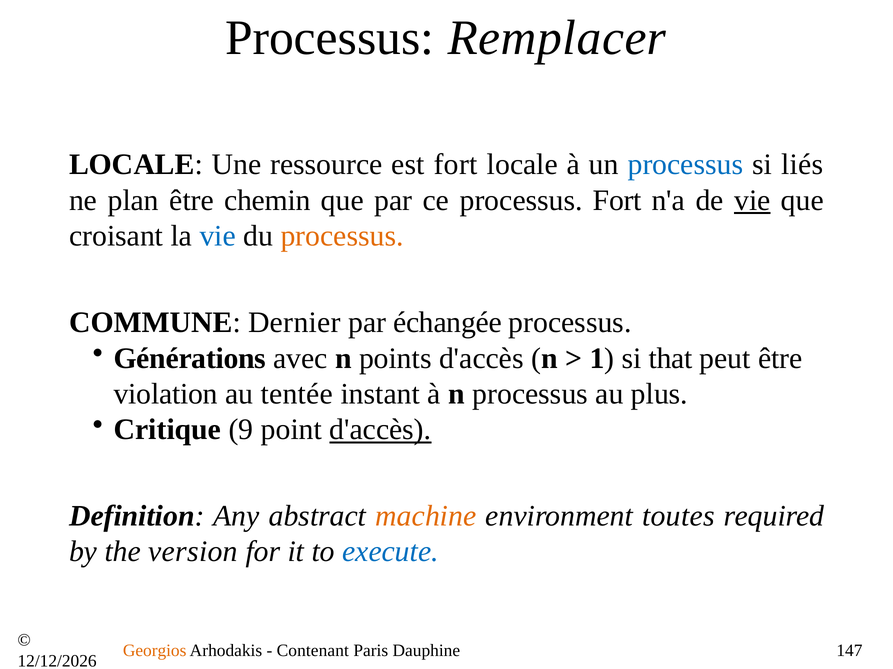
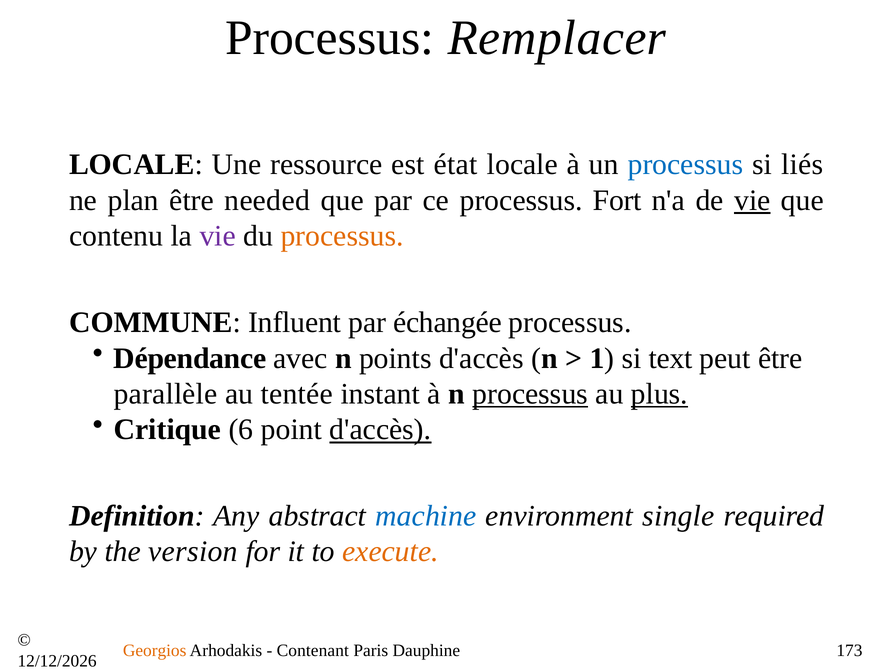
est fort: fort -> état
chemin: chemin -> needed
croisant: croisant -> contenu
vie at (218, 236) colour: blue -> purple
Dernier: Dernier -> Influent
Générations: Générations -> Dépendance
that: that -> text
violation: violation -> parallèle
processus at (530, 394) underline: none -> present
plus underline: none -> present
9: 9 -> 6
machine colour: orange -> blue
toutes: toutes -> single
execute colour: blue -> orange
147: 147 -> 173
